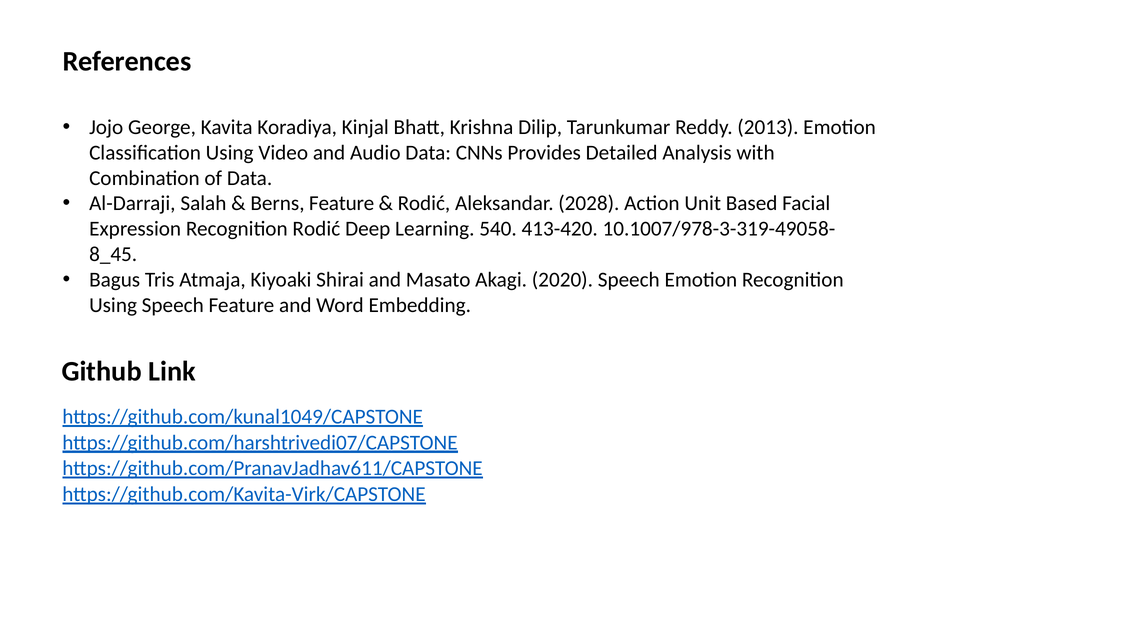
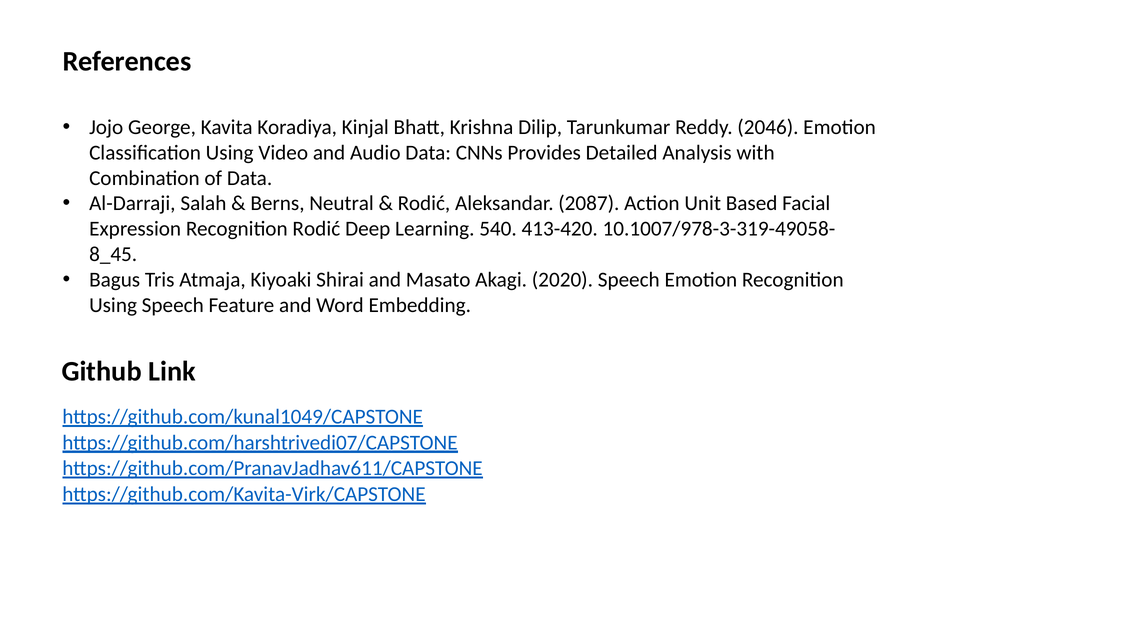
2013: 2013 -> 2046
Berns Feature: Feature -> Neutral
2028: 2028 -> 2087
